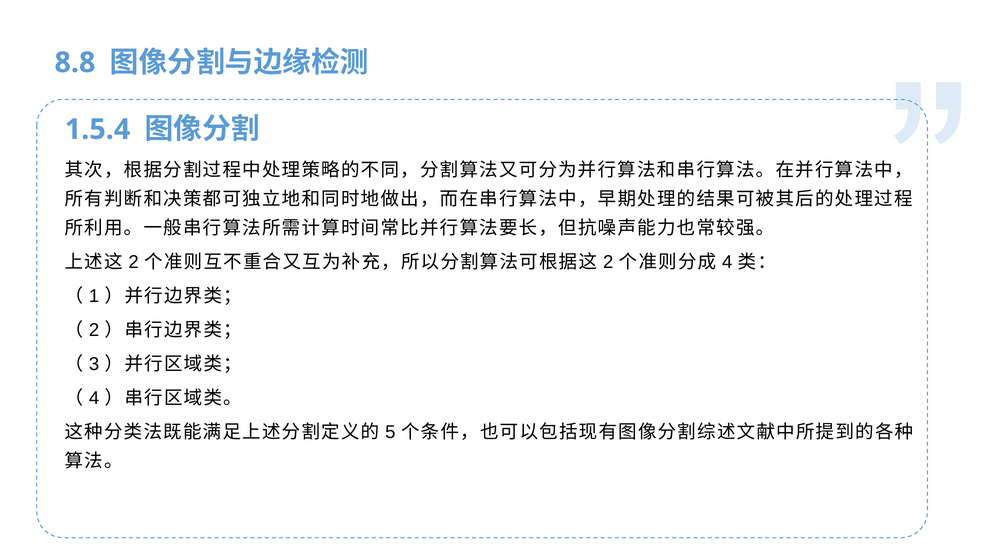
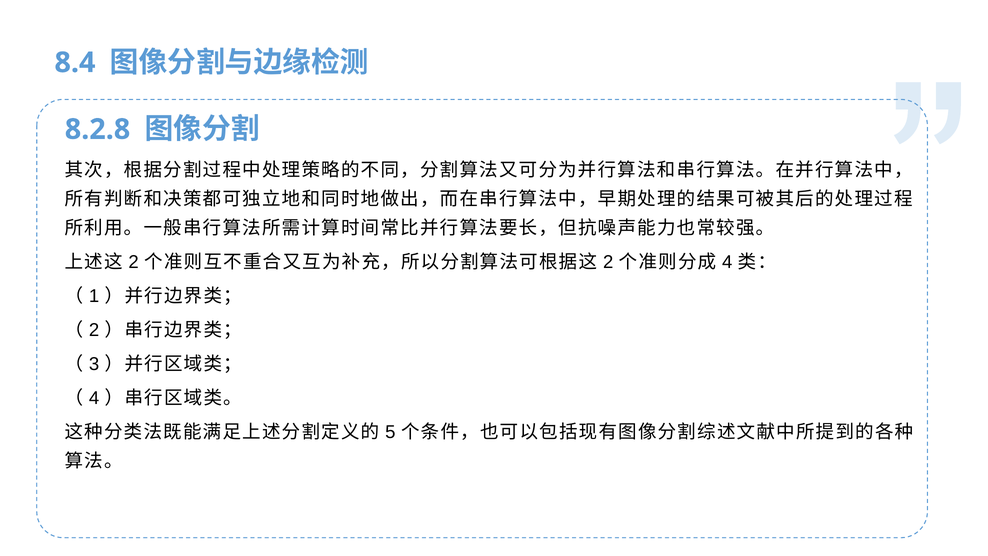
8.8: 8.8 -> 8.4
1.5.4: 1.5.4 -> 8.2.8
